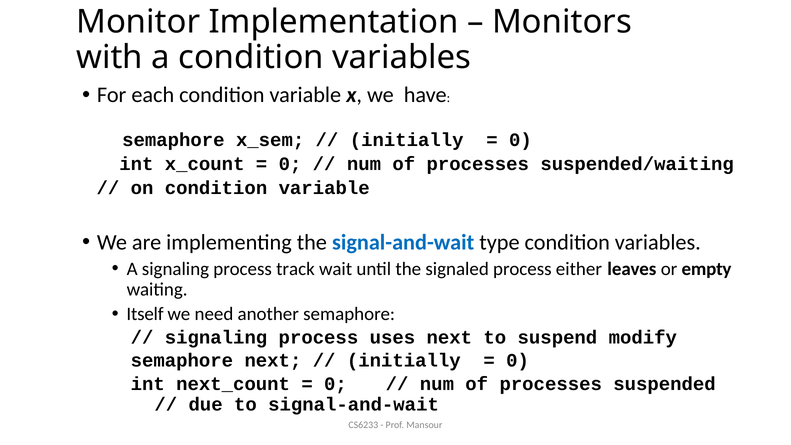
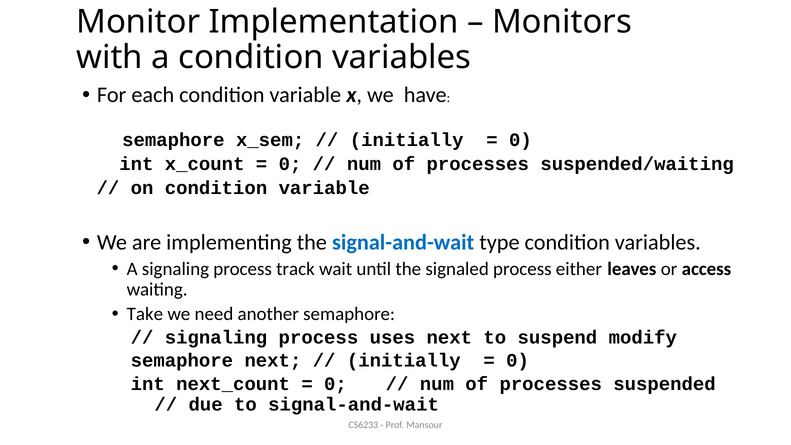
empty: empty -> access
Itself: Itself -> Take
